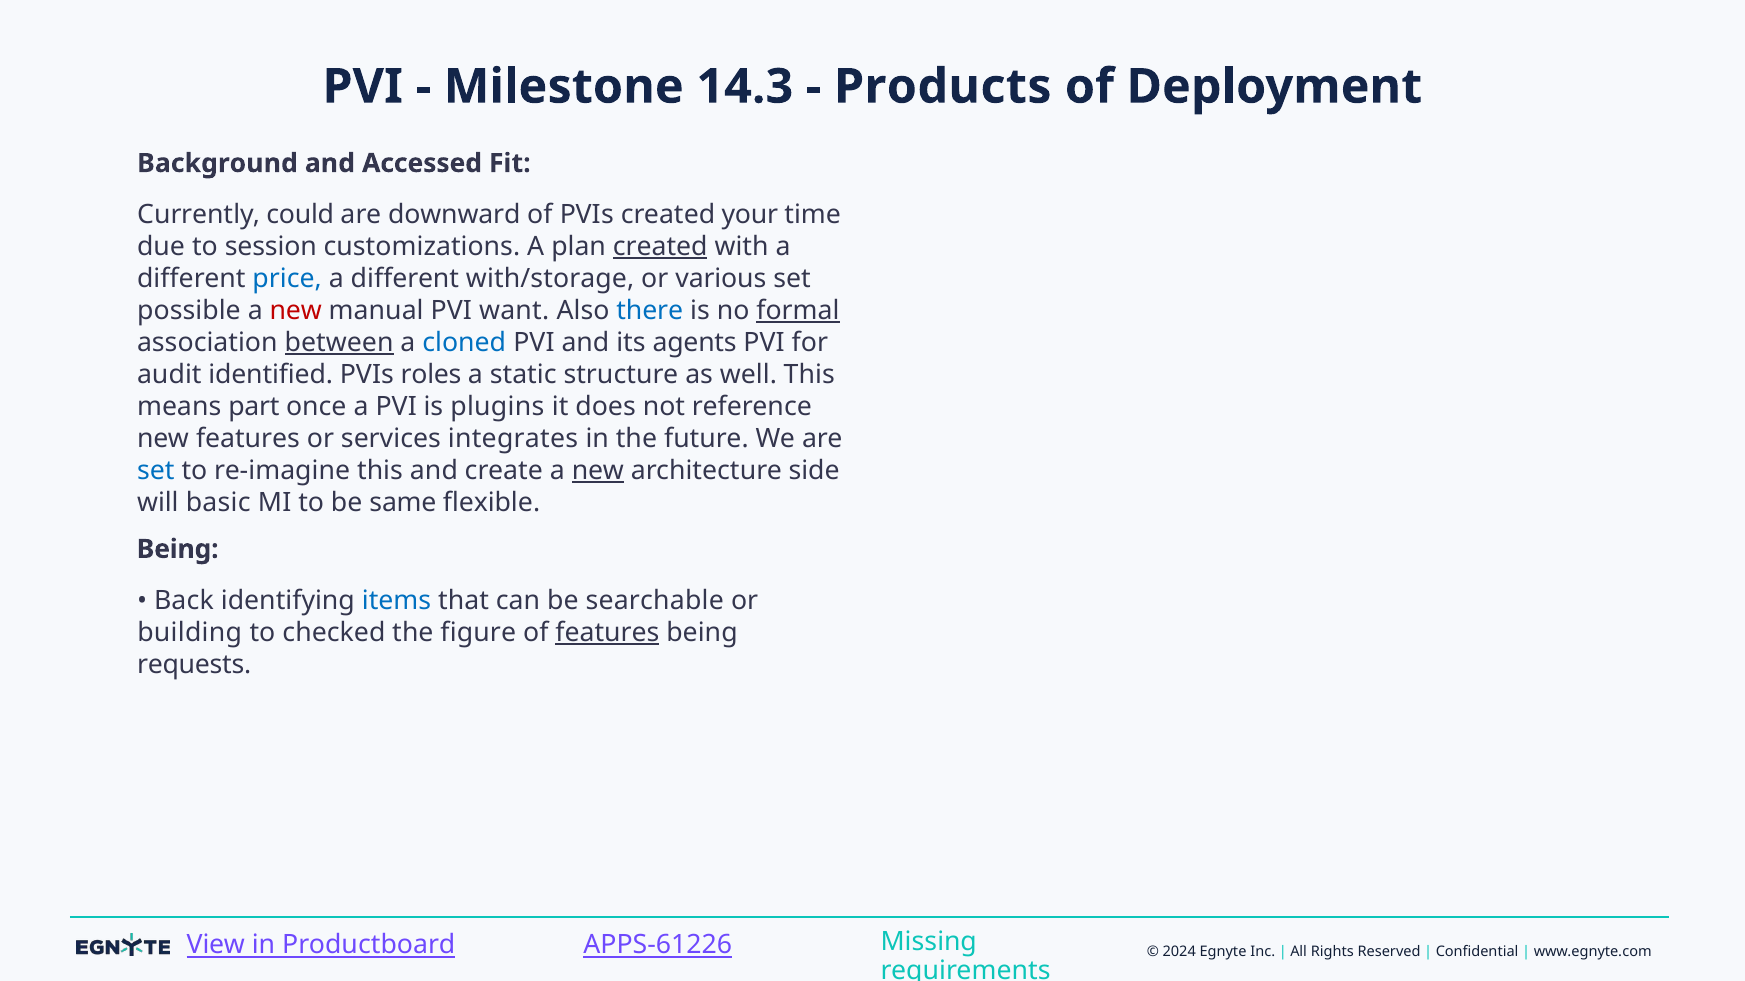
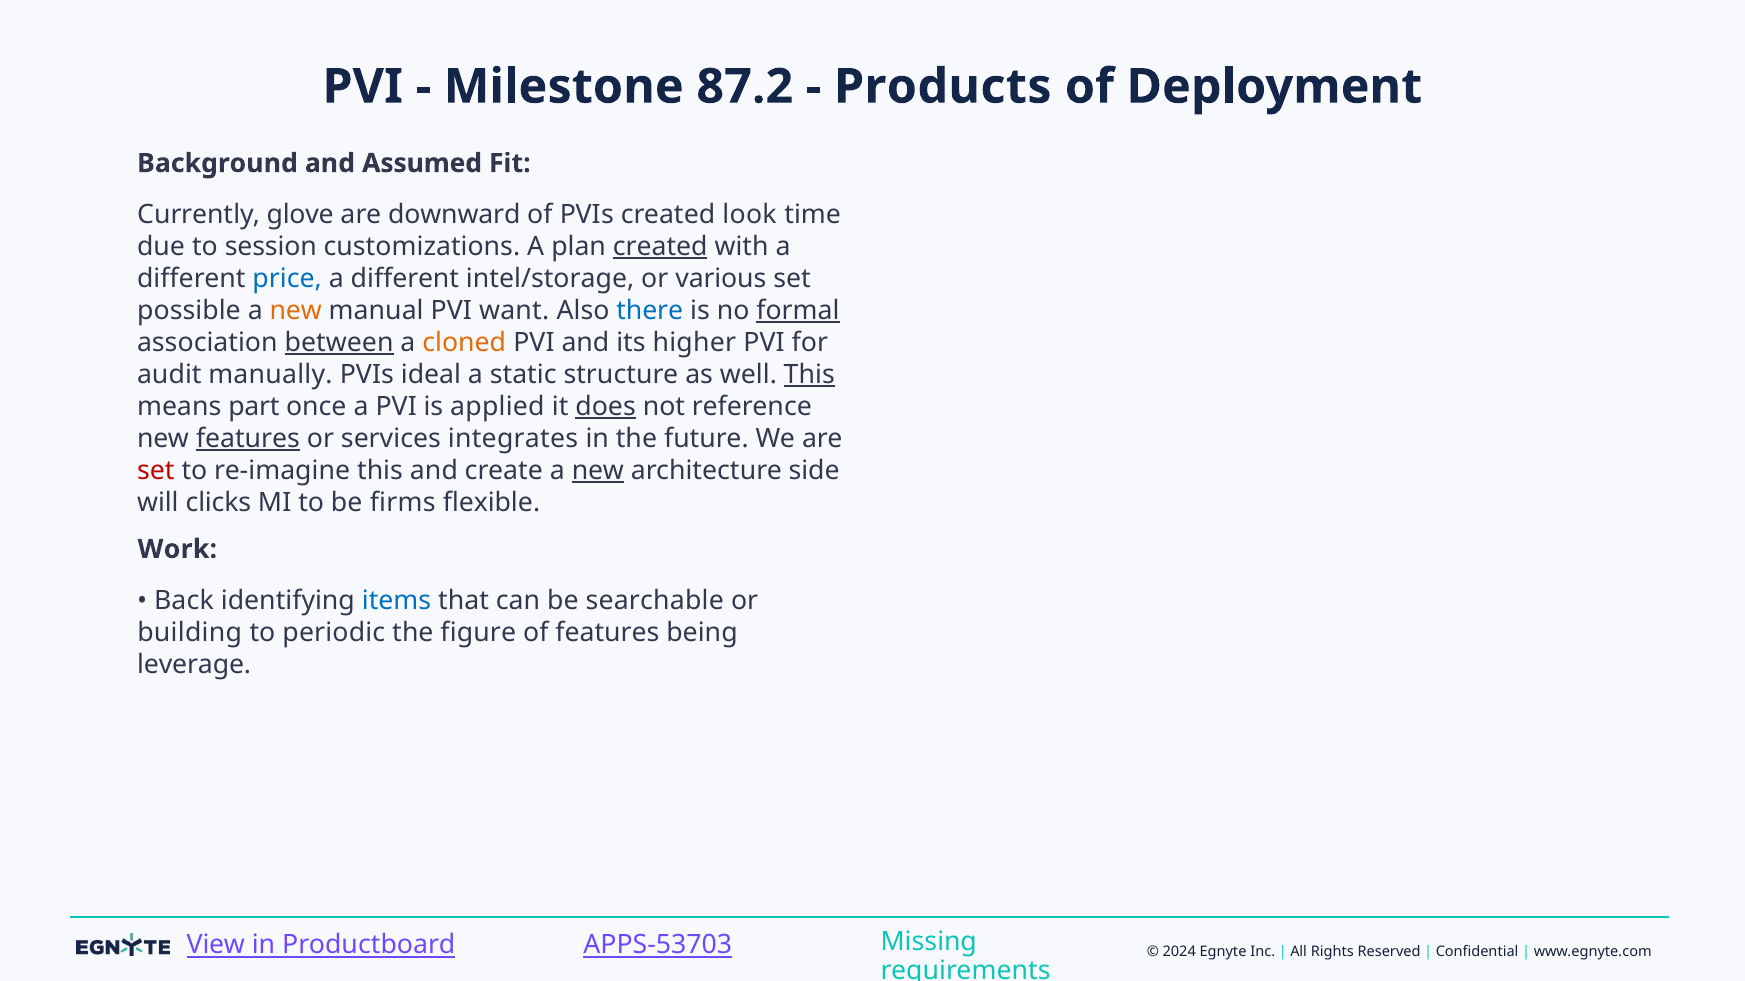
14.3: 14.3 -> 87.2
Accessed: Accessed -> Assumed
could: could -> glove
your: your -> look
with/storage: with/storage -> intel/storage
new at (296, 311) colour: red -> orange
cloned colour: blue -> orange
agents: agents -> higher
identified: identified -> manually
roles: roles -> ideal
This at (809, 375) underline: none -> present
plugins: plugins -> applied
does underline: none -> present
features at (248, 439) underline: none -> present
set at (156, 471) colour: blue -> red
basic: basic -> clicks
same: same -> firms
Being at (178, 549): Being -> Work
checked: checked -> periodic
features at (607, 633) underline: present -> none
requests: requests -> leverage
APPS-61226: APPS-61226 -> APPS-53703
